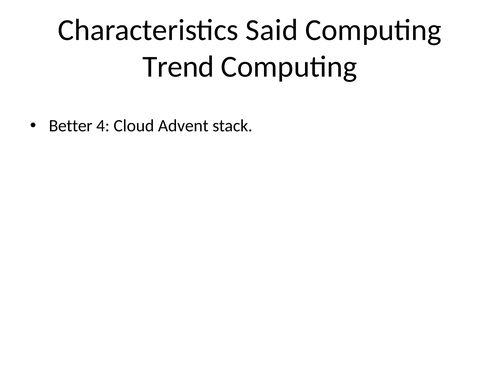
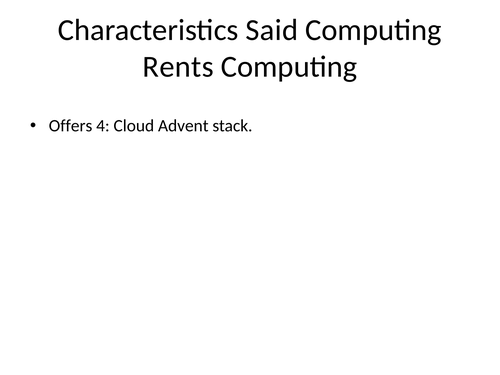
Trend: Trend -> Rents
Better: Better -> Offers
